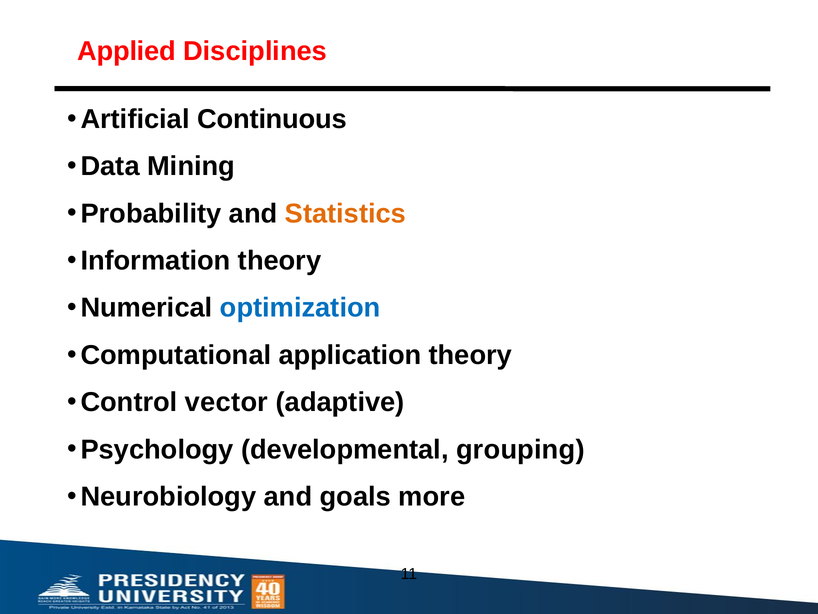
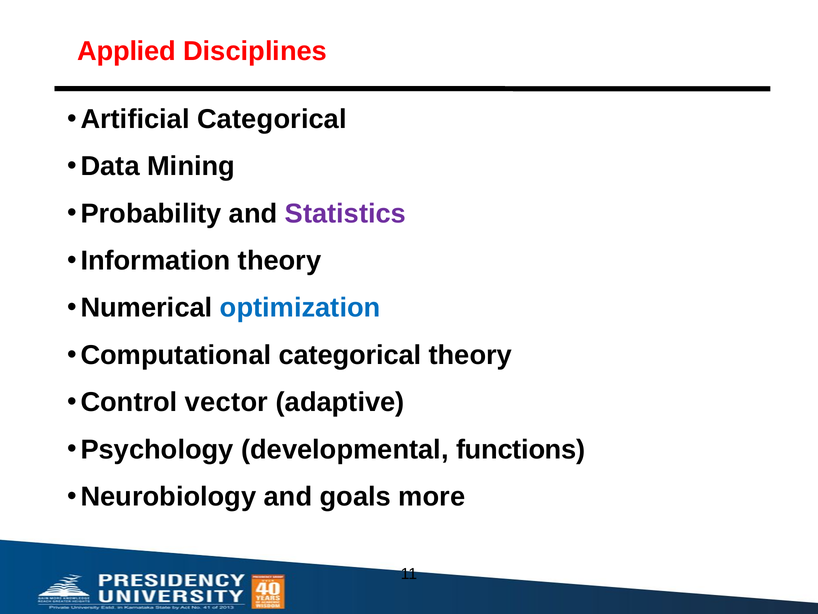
Artificial Continuous: Continuous -> Categorical
Statistics colour: orange -> purple
Computational application: application -> categorical
grouping: grouping -> functions
